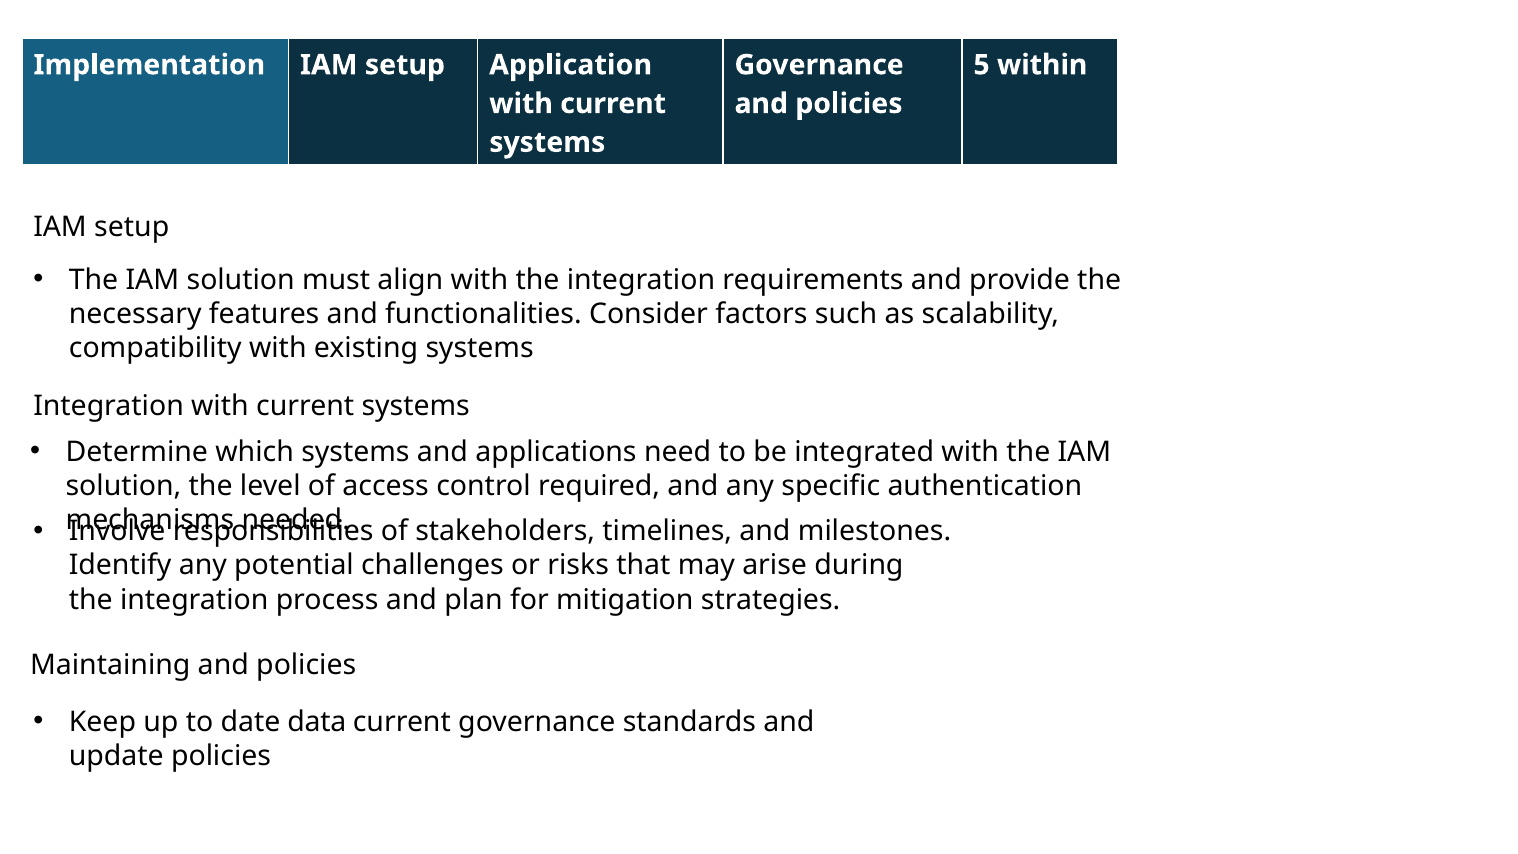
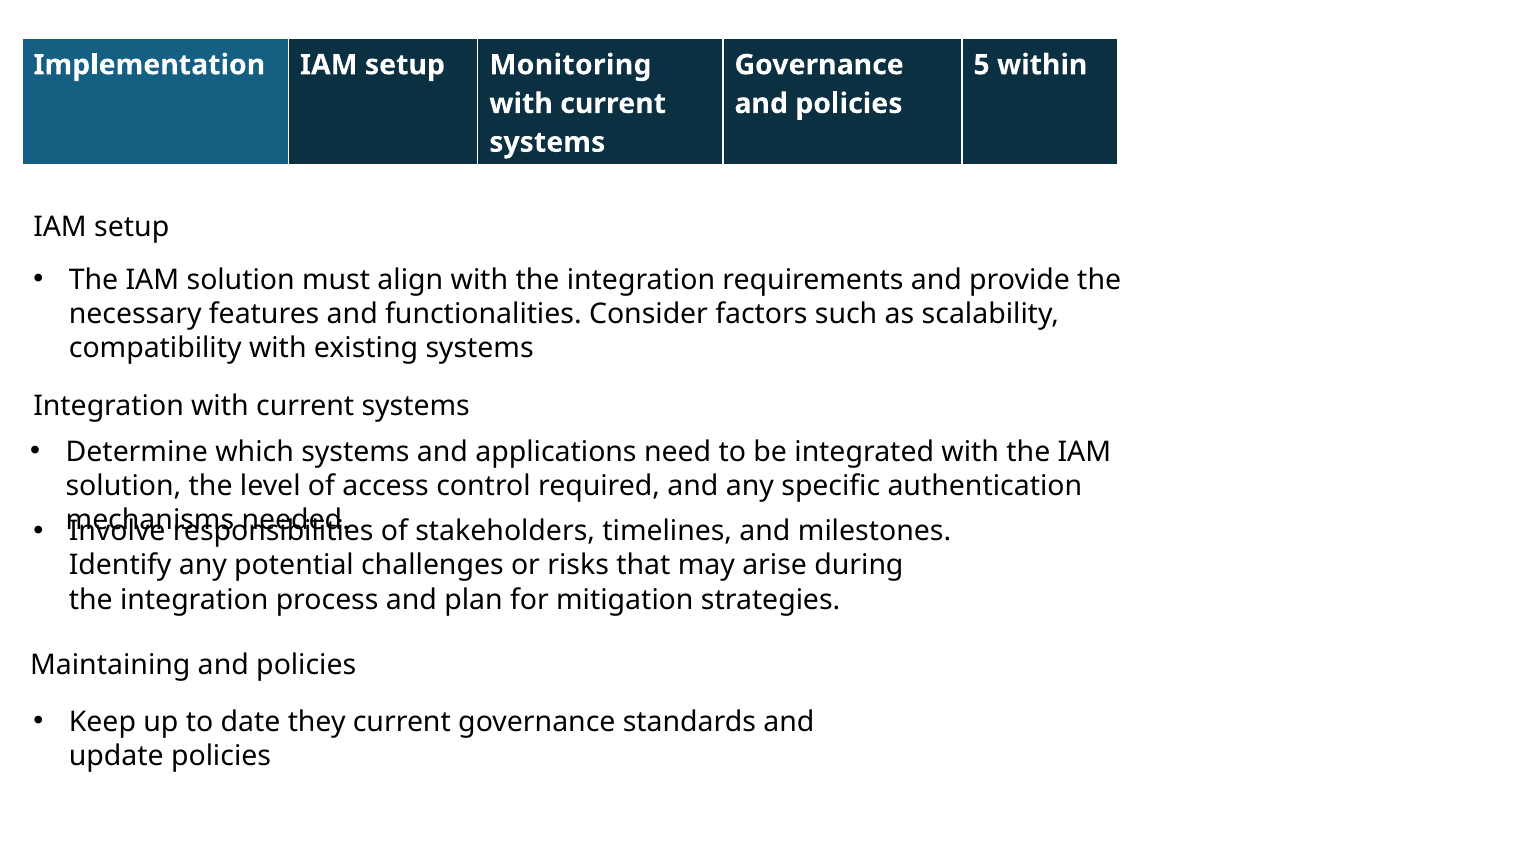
Application: Application -> Monitoring
data: data -> they
